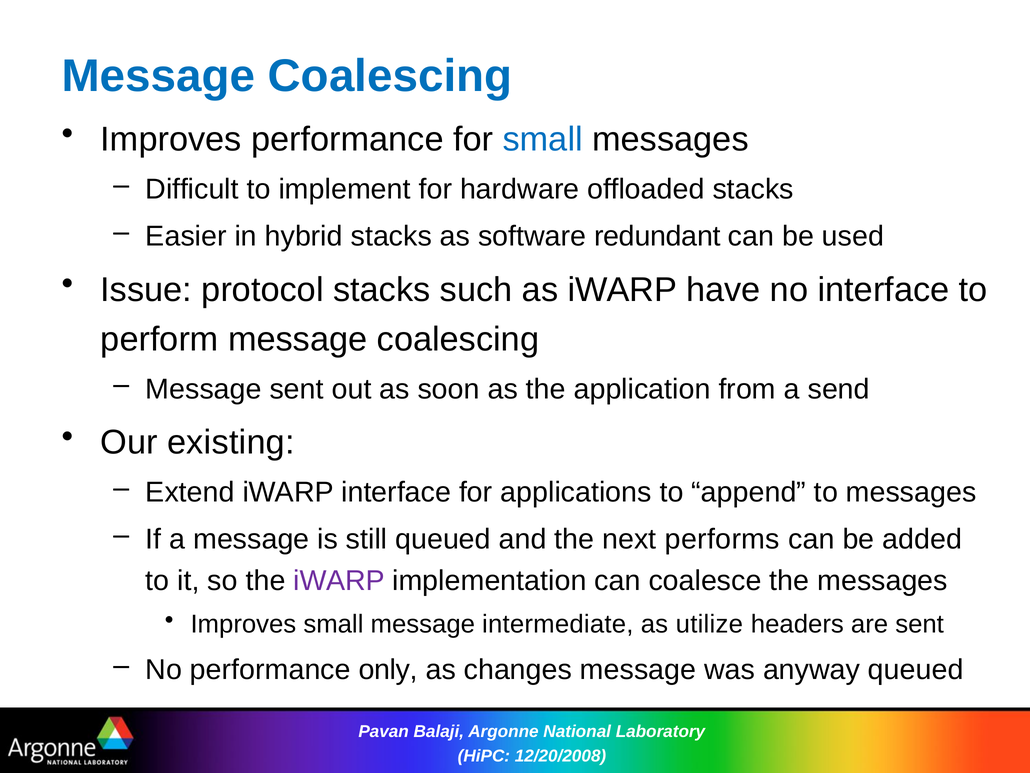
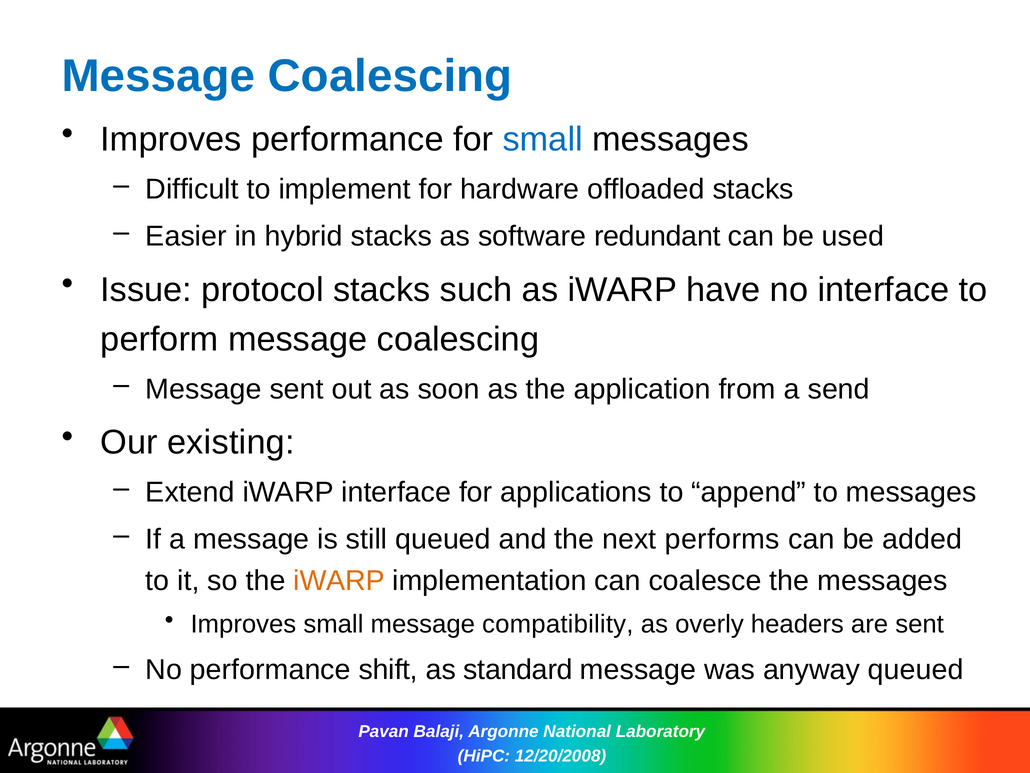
iWARP at (339, 580) colour: purple -> orange
intermediate: intermediate -> compatibility
utilize: utilize -> overly
only: only -> shift
changes: changes -> standard
